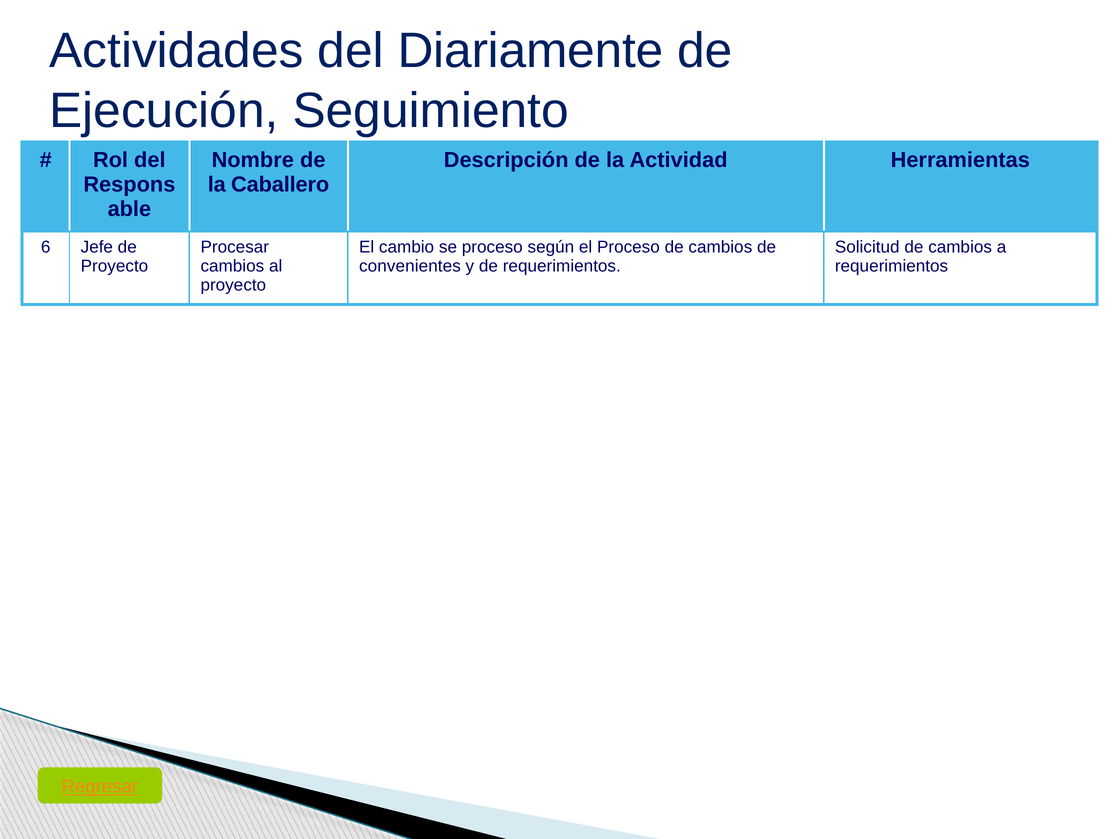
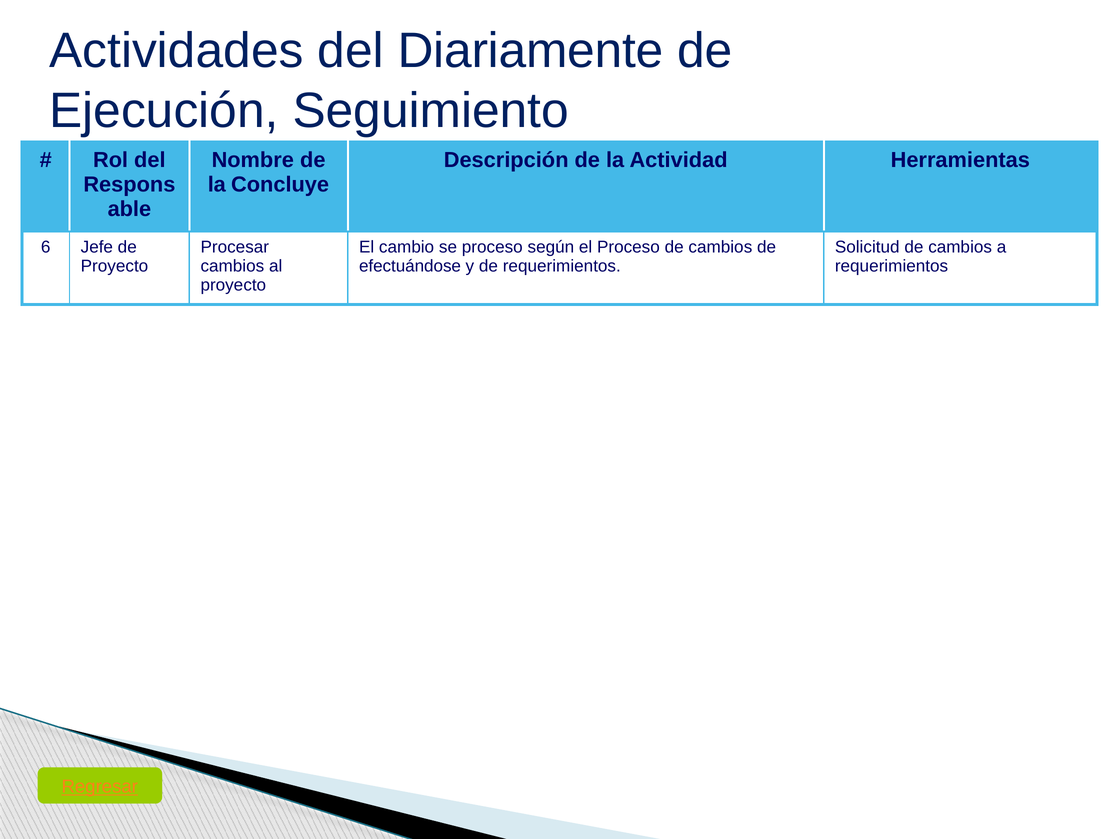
Caballero: Caballero -> Concluye
convenientes: convenientes -> efectuándose
